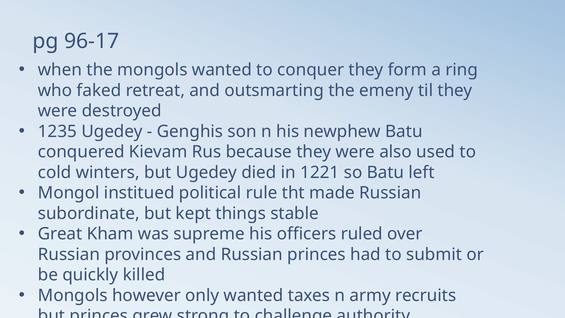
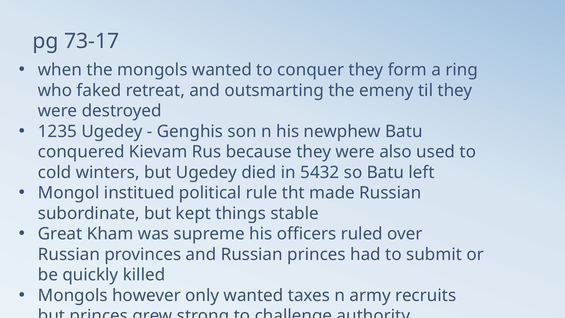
96-17: 96-17 -> 73-17
1221: 1221 -> 5432
